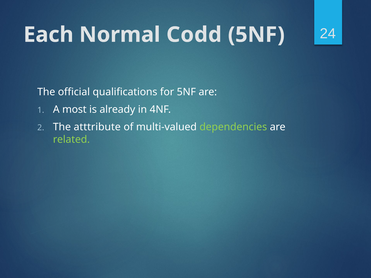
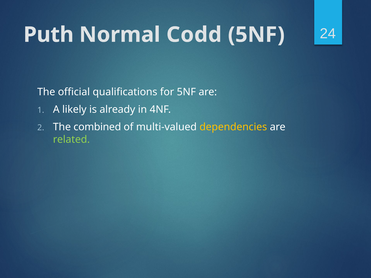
Each: Each -> Puth
most: most -> likely
atttribute: atttribute -> combined
dependencies colour: light green -> yellow
